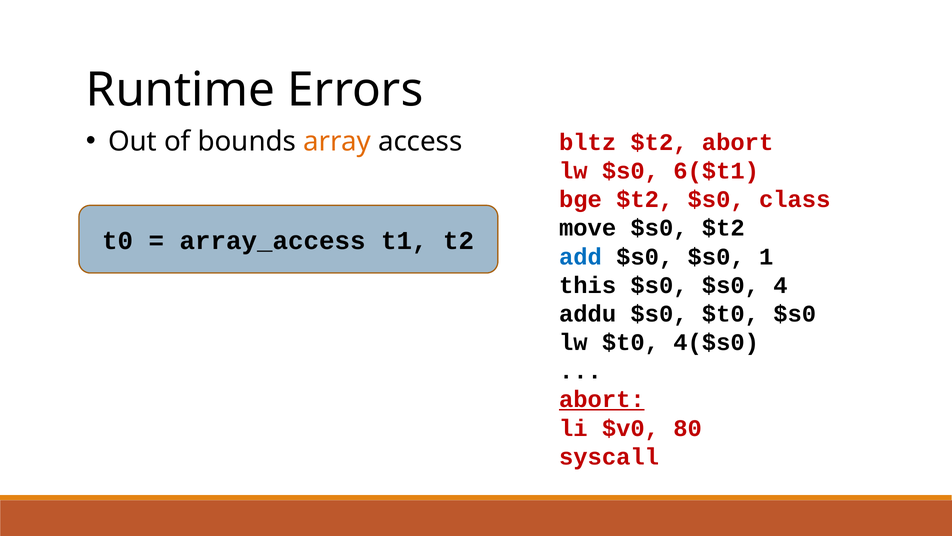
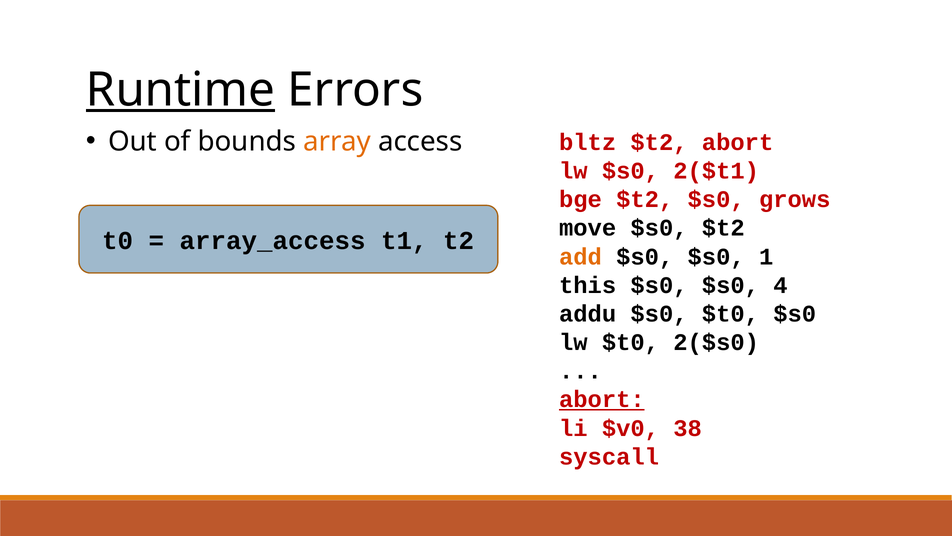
Runtime underline: none -> present
6($t1: 6($t1 -> 2($t1
class: class -> grows
add colour: blue -> orange
4($s0: 4($s0 -> 2($s0
80: 80 -> 38
